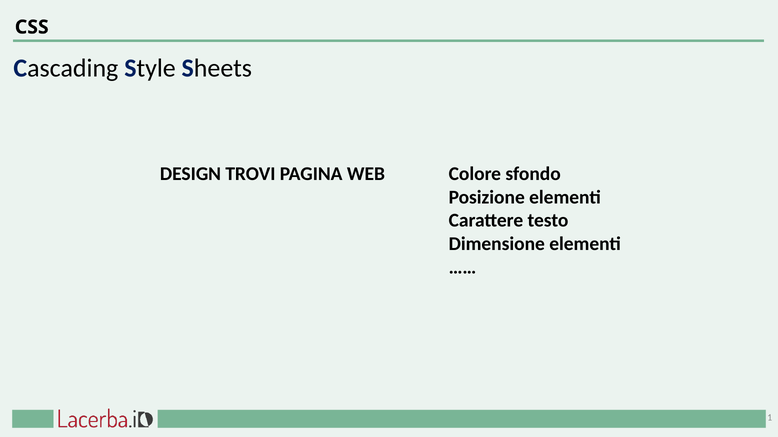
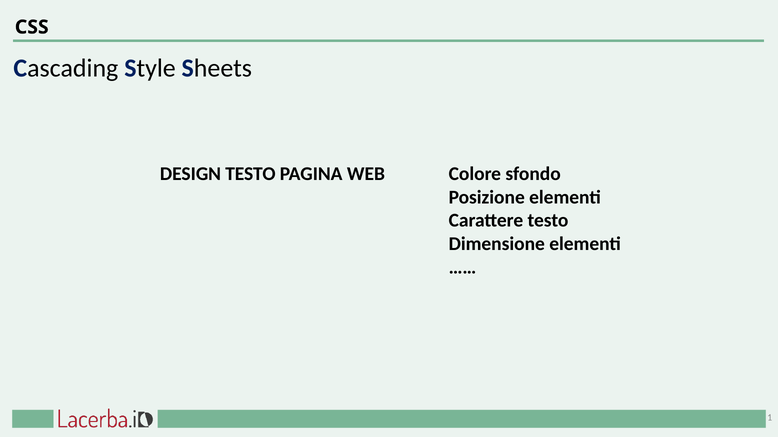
DESIGN TROVI: TROVI -> TESTO
